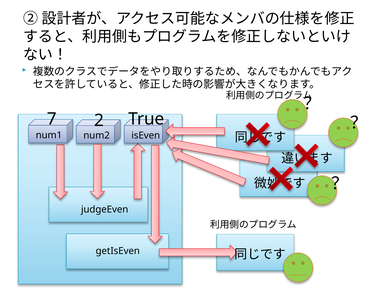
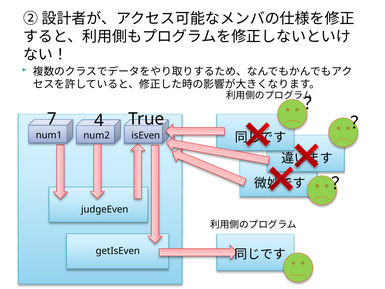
2: 2 -> 4
